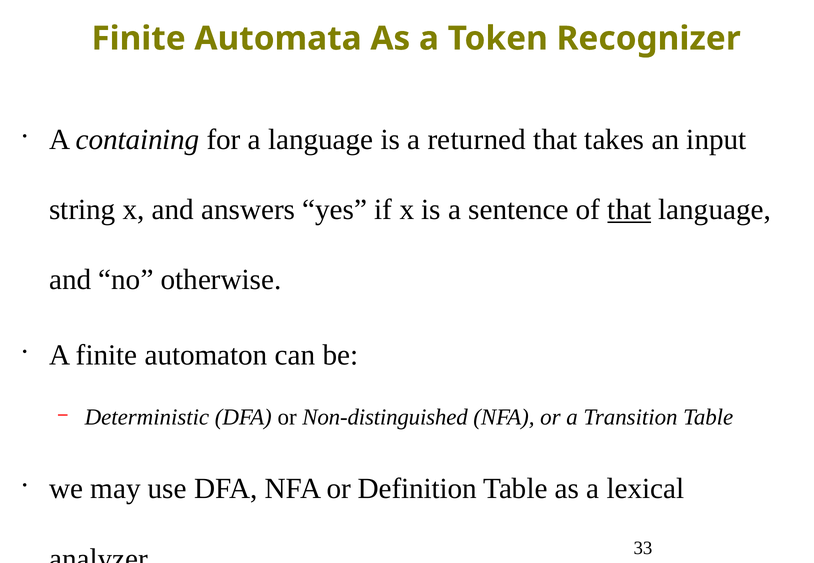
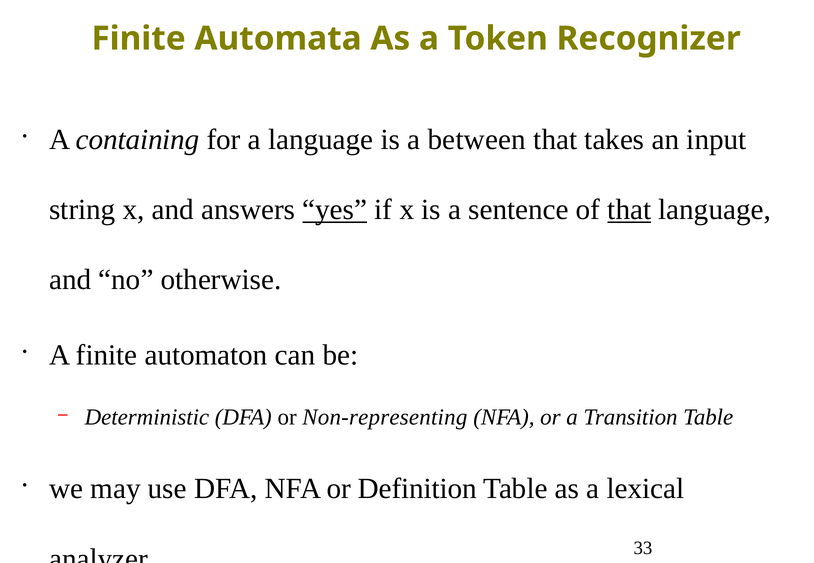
returned: returned -> between
yes underline: none -> present
Non-distinguished: Non-distinguished -> Non-representing
